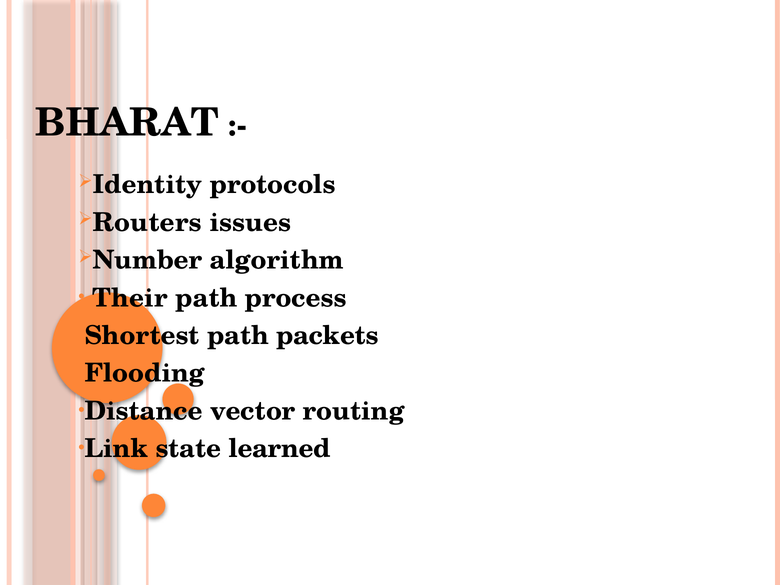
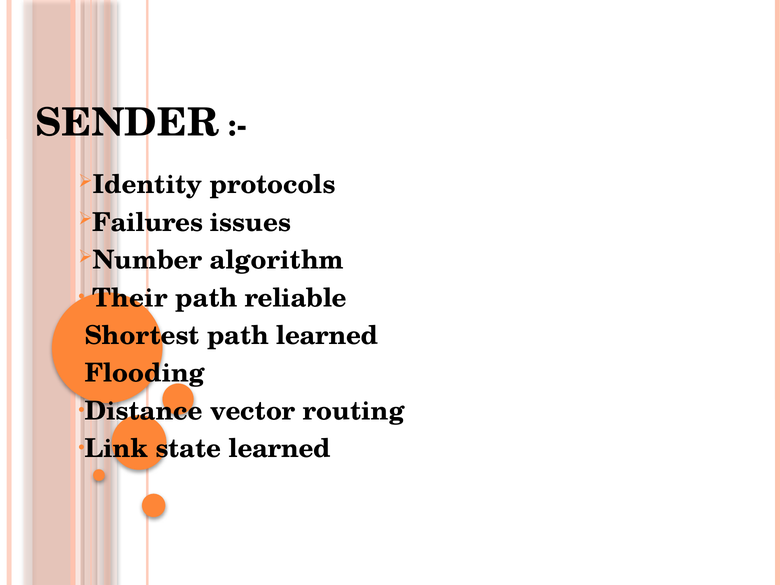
BHARAT: BHARAT -> SENDER
Routers: Routers -> Failures
process: process -> reliable
path packets: packets -> learned
